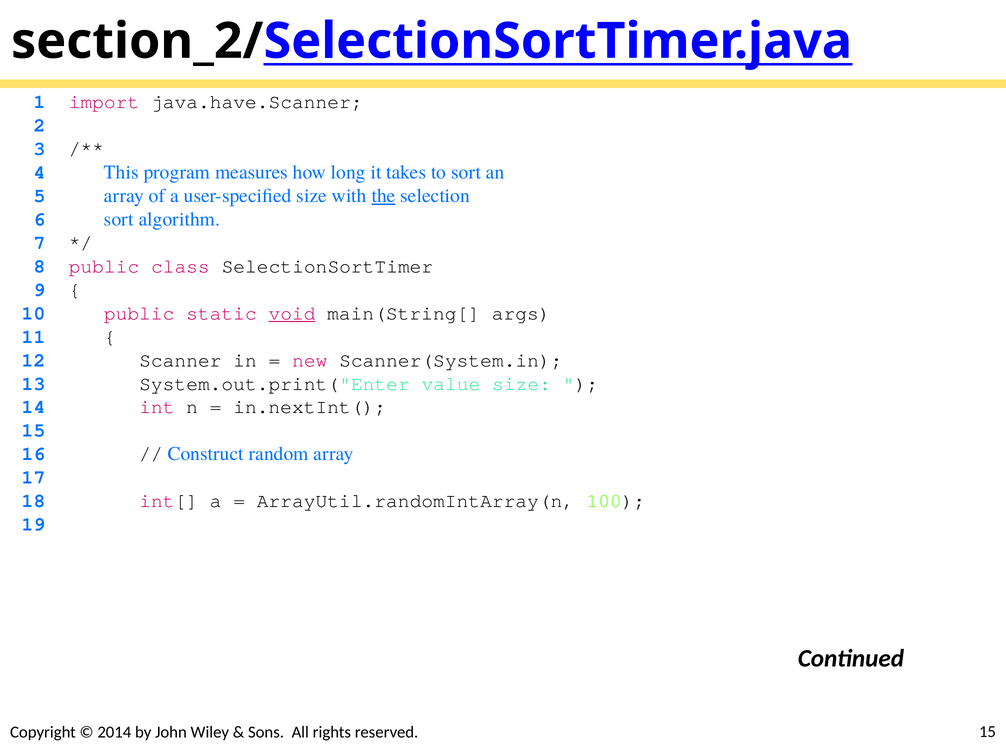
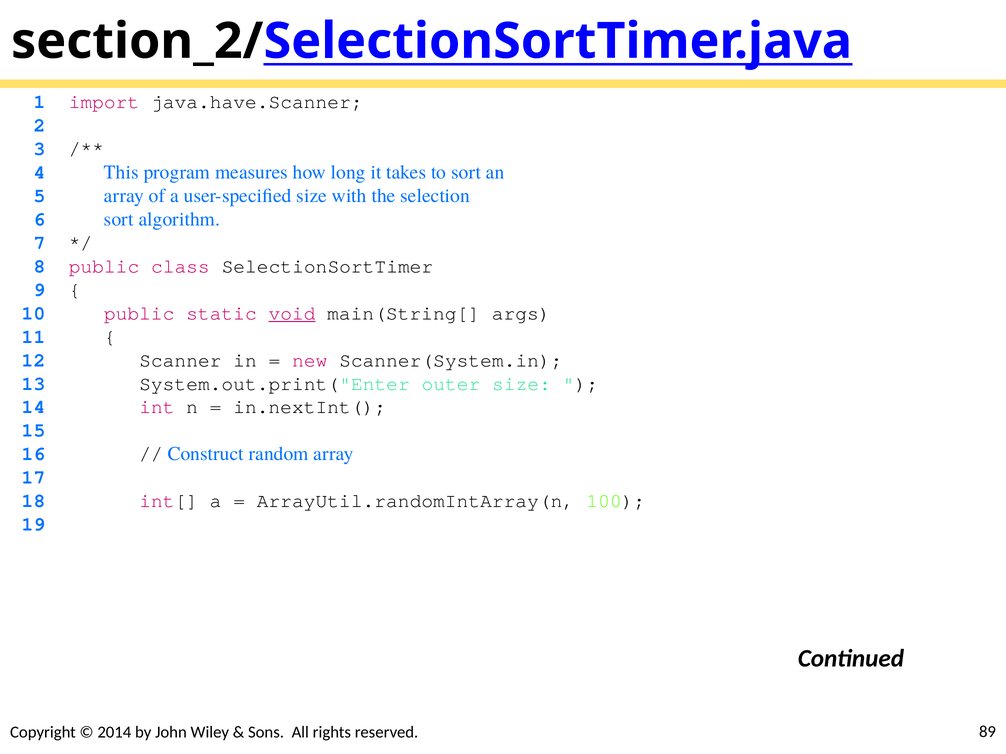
the underline: present -> none
value: value -> outer
15 at (987, 732): 15 -> 89
